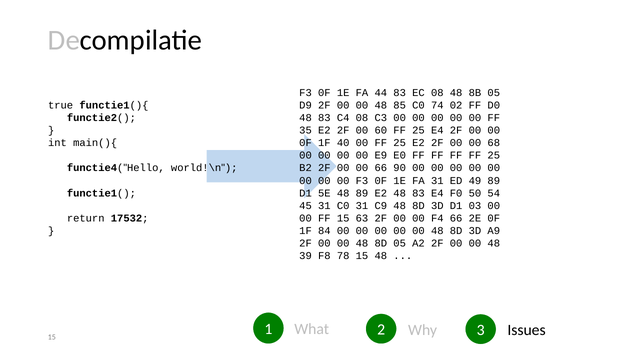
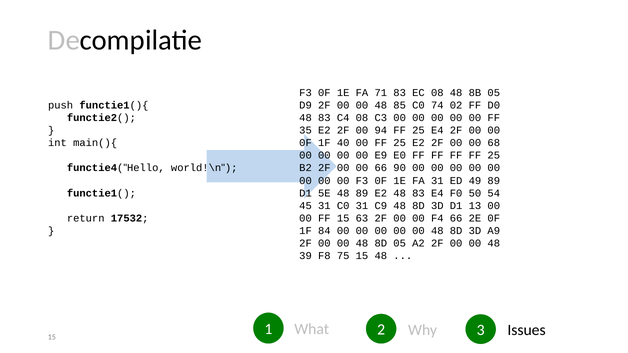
44: 44 -> 71
true: true -> push
60: 60 -> 94
03: 03 -> 13
78: 78 -> 75
